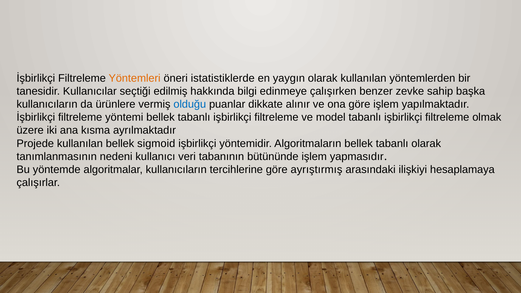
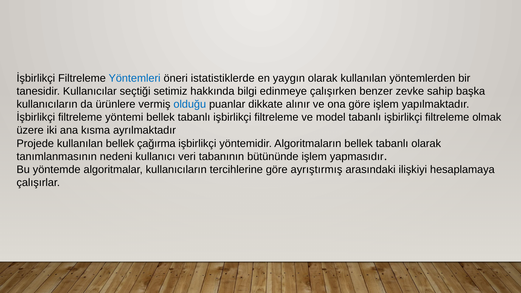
Yöntemleri colour: orange -> blue
edilmiş: edilmiş -> setimiz
sigmoid: sigmoid -> çağırma
